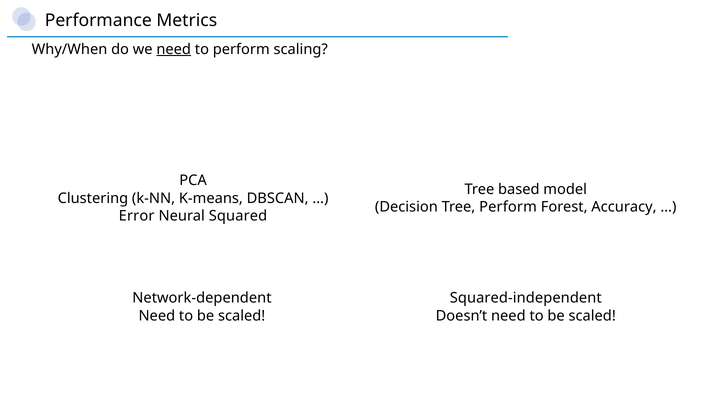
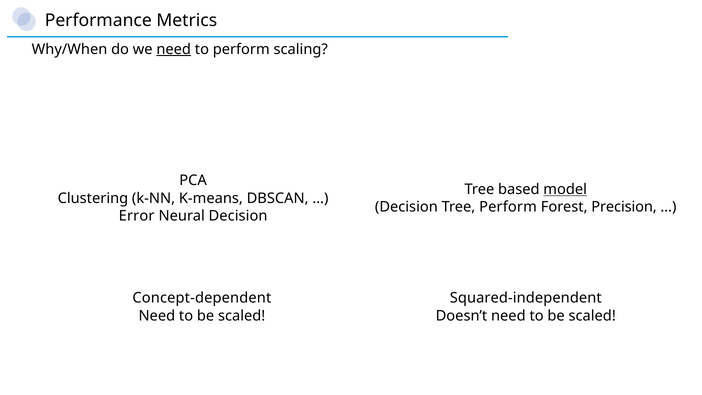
model underline: none -> present
Accuracy: Accuracy -> Precision
Neural Squared: Squared -> Decision
Network-dependent: Network-dependent -> Concept-dependent
